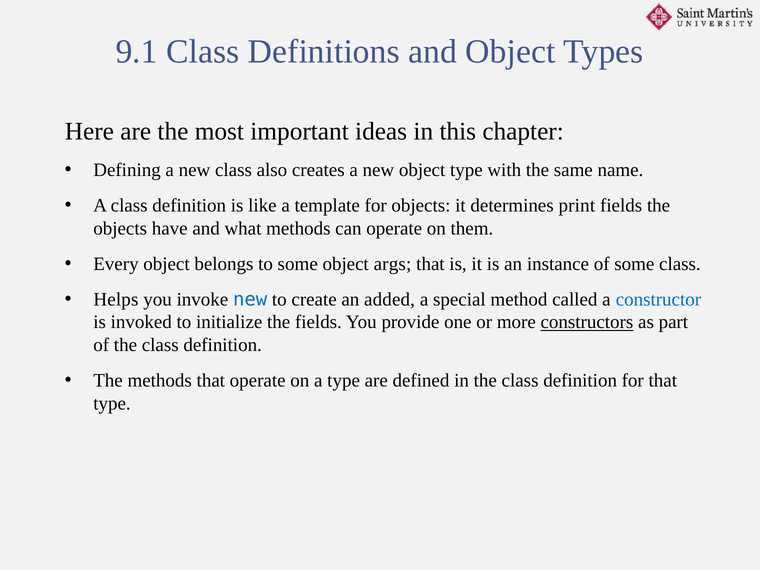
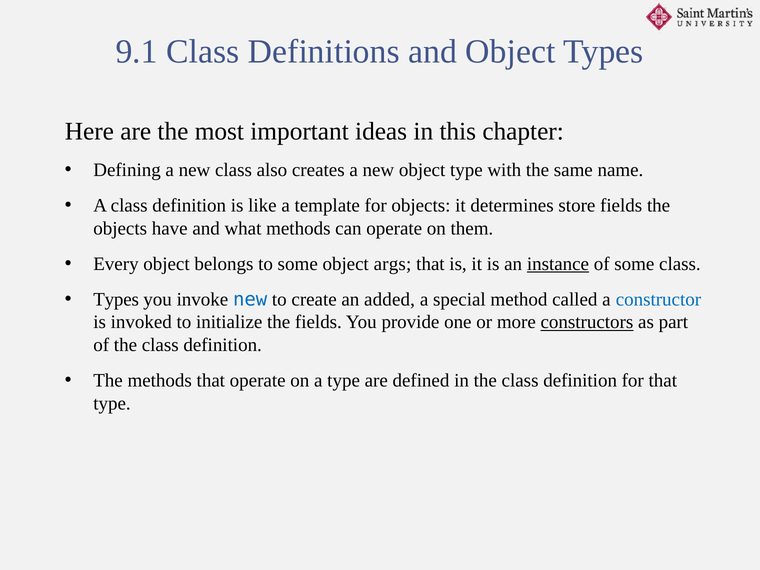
print: print -> store
instance underline: none -> present
Helps at (116, 299): Helps -> Types
